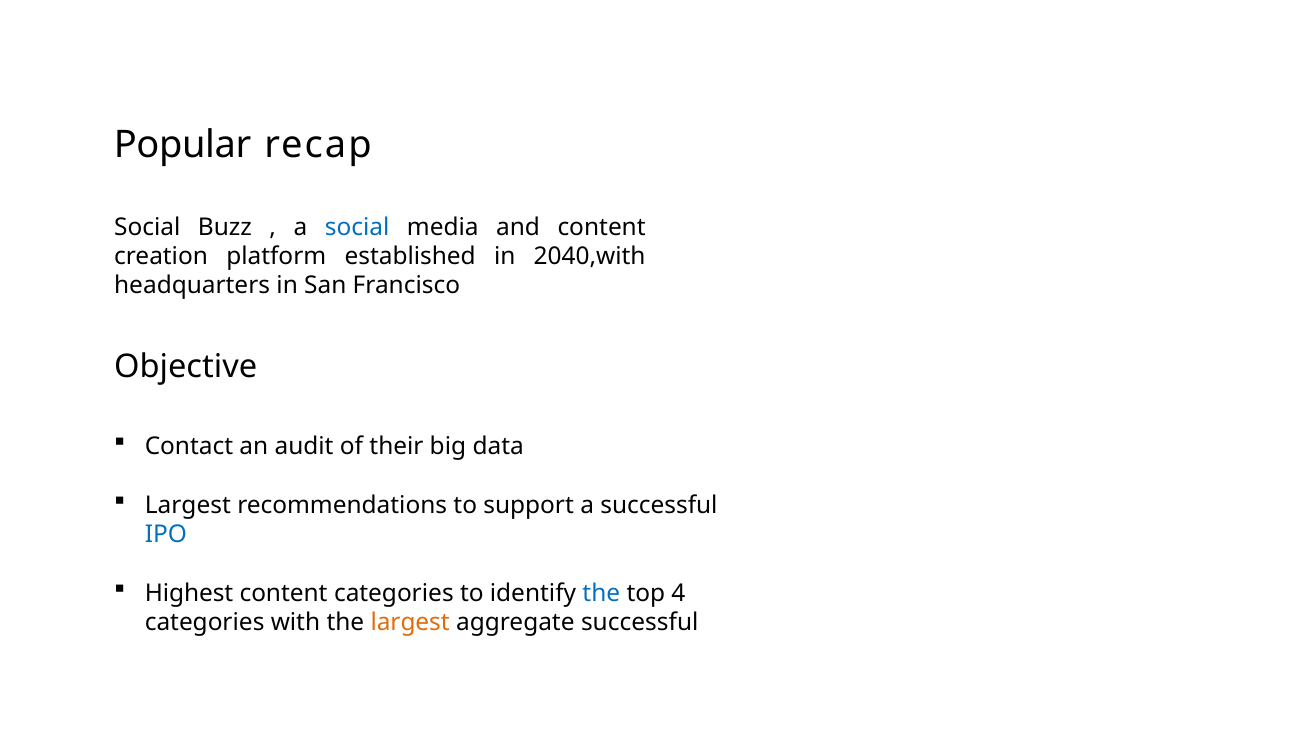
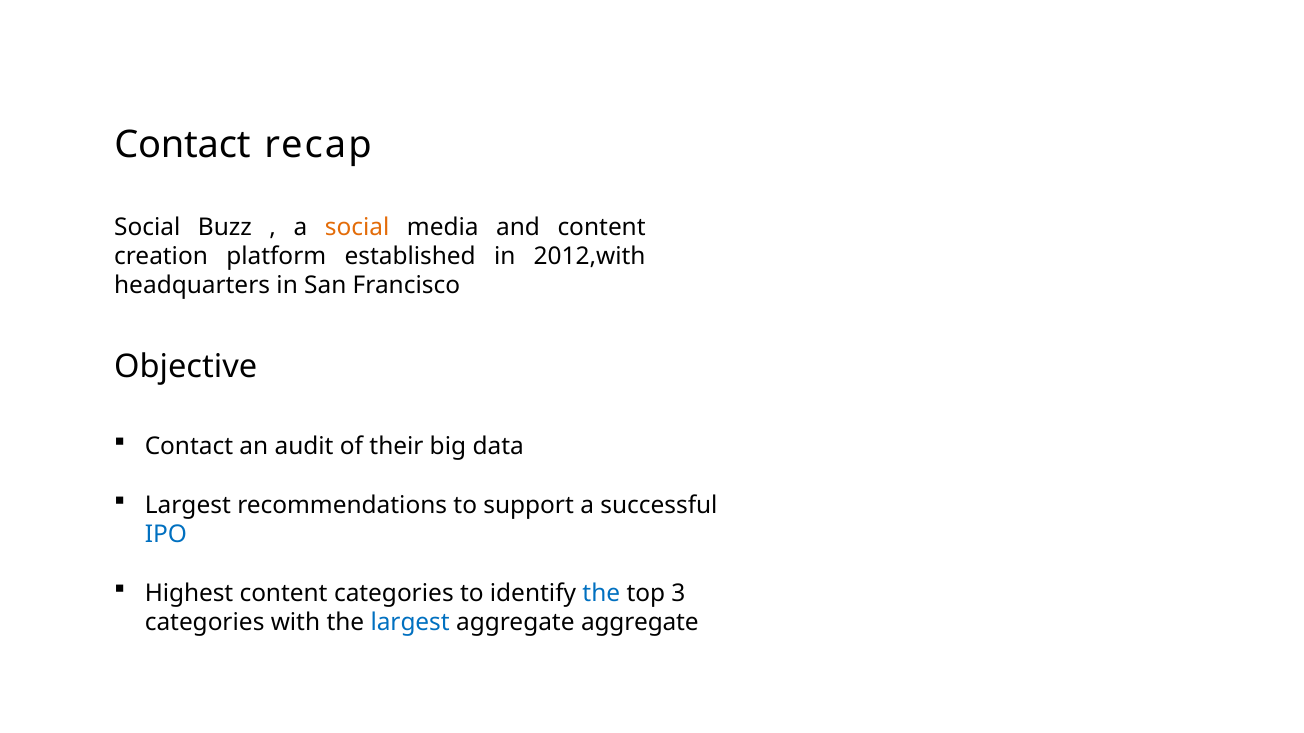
Popular at (183, 145): Popular -> Contact
social at (357, 227) colour: blue -> orange
2040,with: 2040,with -> 2012,with
4: 4 -> 3
largest at (410, 623) colour: orange -> blue
aggregate successful: successful -> aggregate
